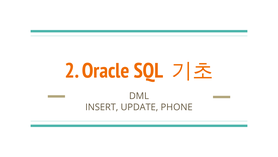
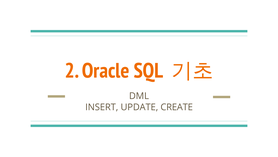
PHONE: PHONE -> CREATE
